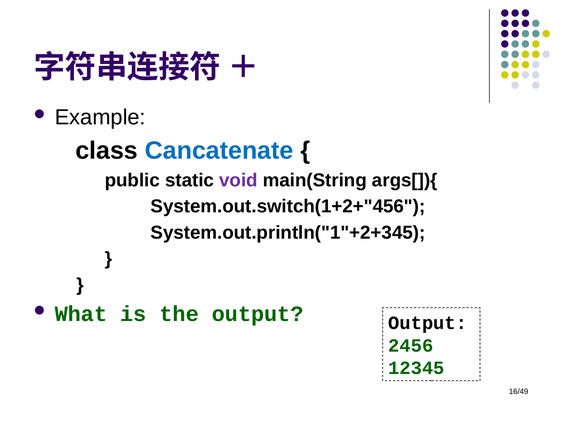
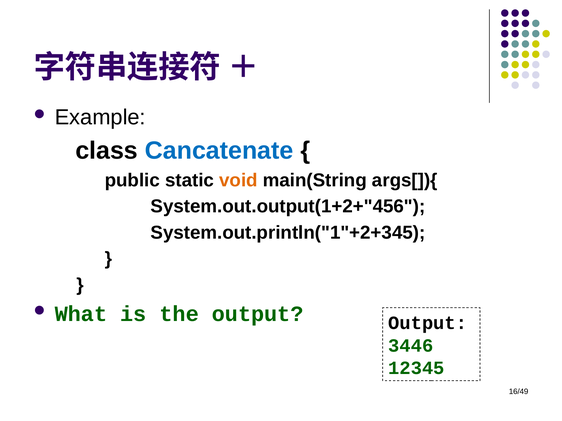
void colour: purple -> orange
System.out.switch(1+2+"456: System.out.switch(1+2+"456 -> System.out.output(1+2+"456
2456: 2456 -> 3446
